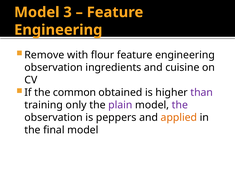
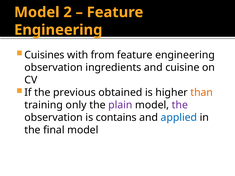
3: 3 -> 2
Remove: Remove -> Cuisines
flour: flour -> from
common: common -> previous
than colour: purple -> orange
peppers: peppers -> contains
applied colour: orange -> blue
